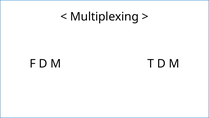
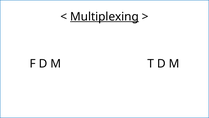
Multiplexing underline: none -> present
